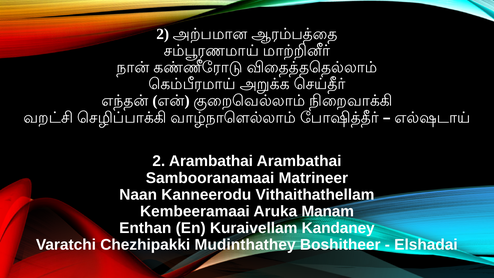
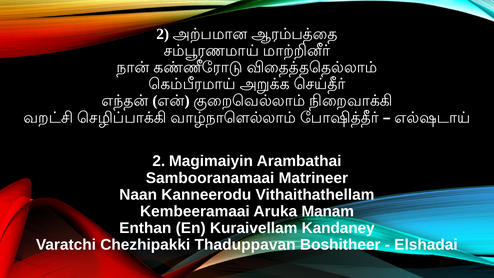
2 Arambathai: Arambathai -> Magimaiyin
Mudinthathey: Mudinthathey -> Thaduppavan
